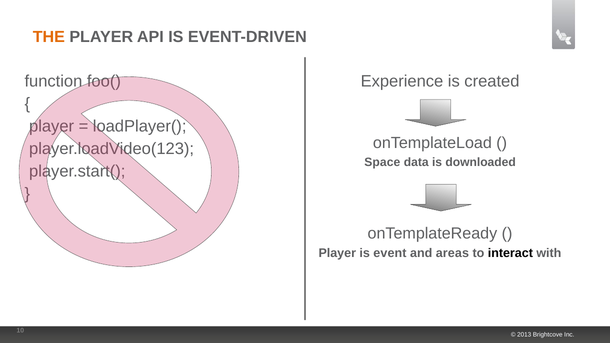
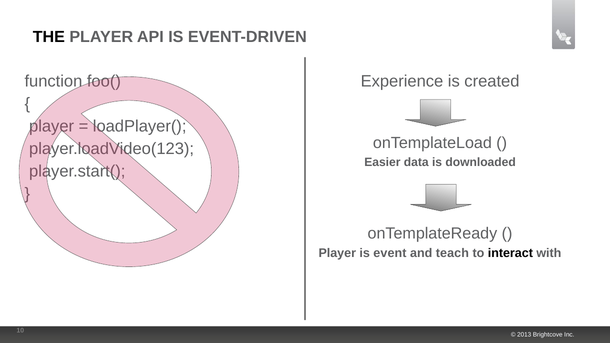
THE colour: orange -> black
Space: Space -> Easier
areas: areas -> teach
